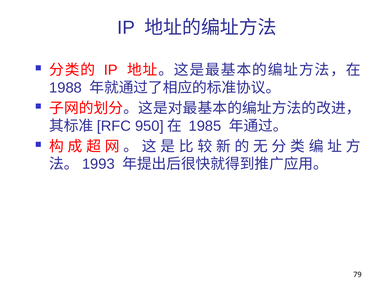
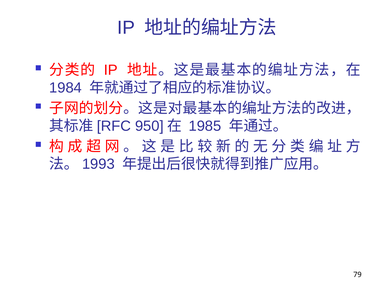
1988: 1988 -> 1984
